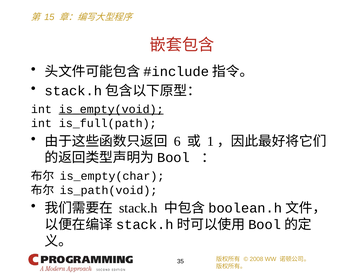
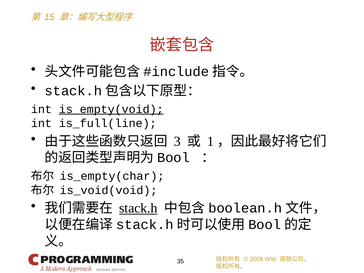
is_full(path: is_full(path -> is_full(line
6: 6 -> 3
is_path(void: is_path(void -> is_void(void
stack.h underline: none -> present
